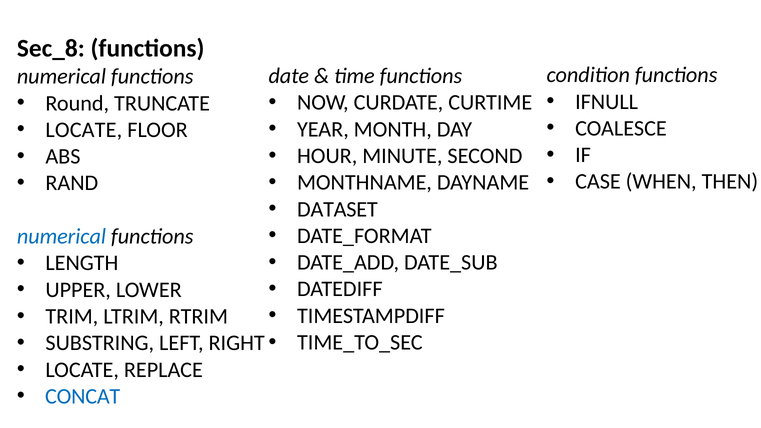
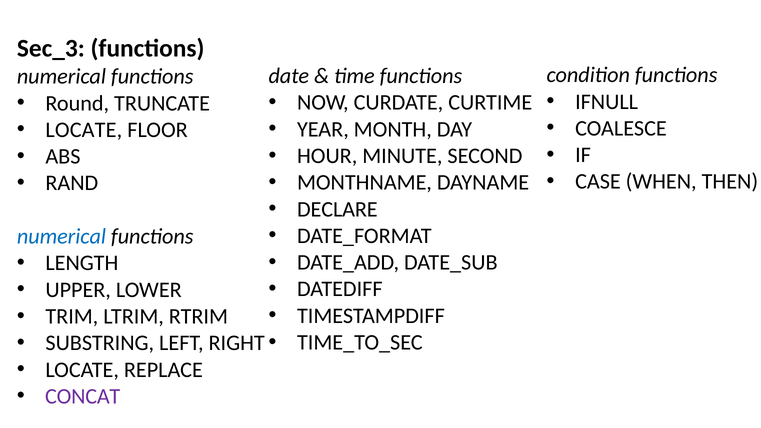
Sec_8: Sec_8 -> Sec_3
DATASET: DATASET -> DECLARE
CONCAT colour: blue -> purple
